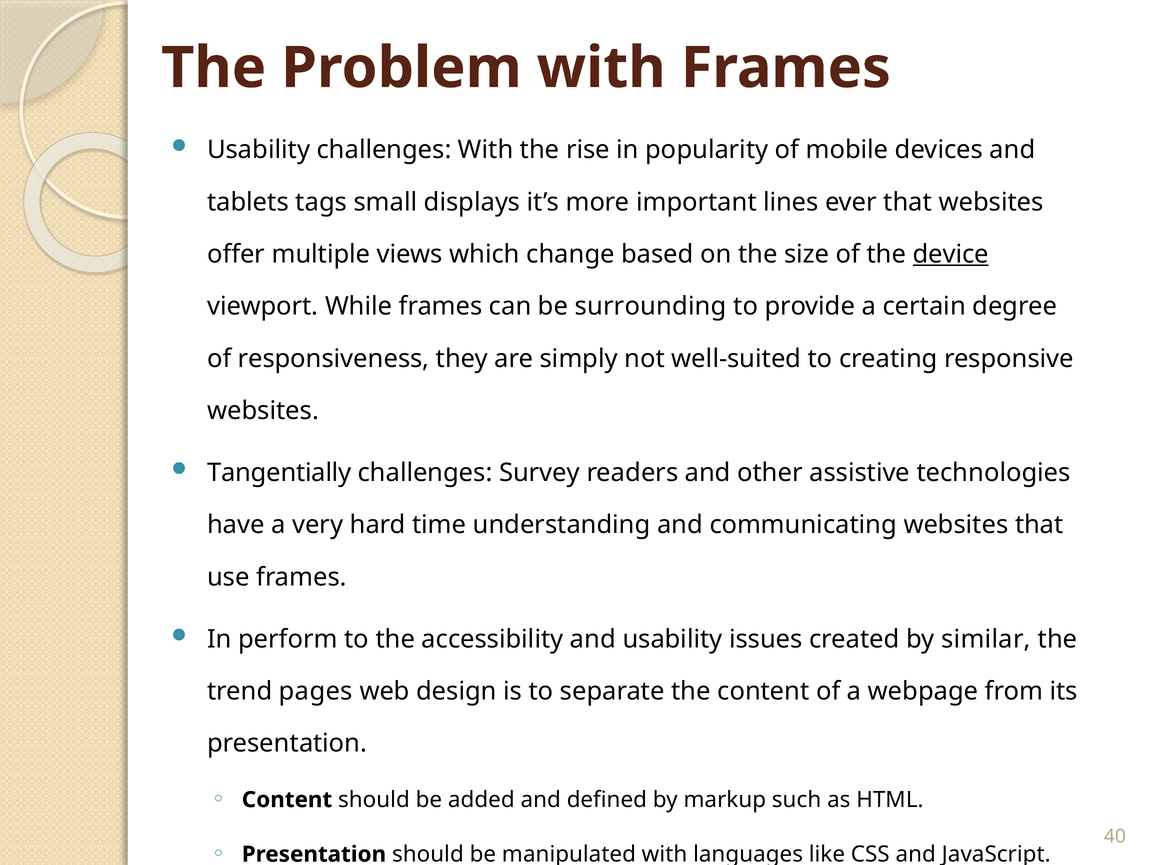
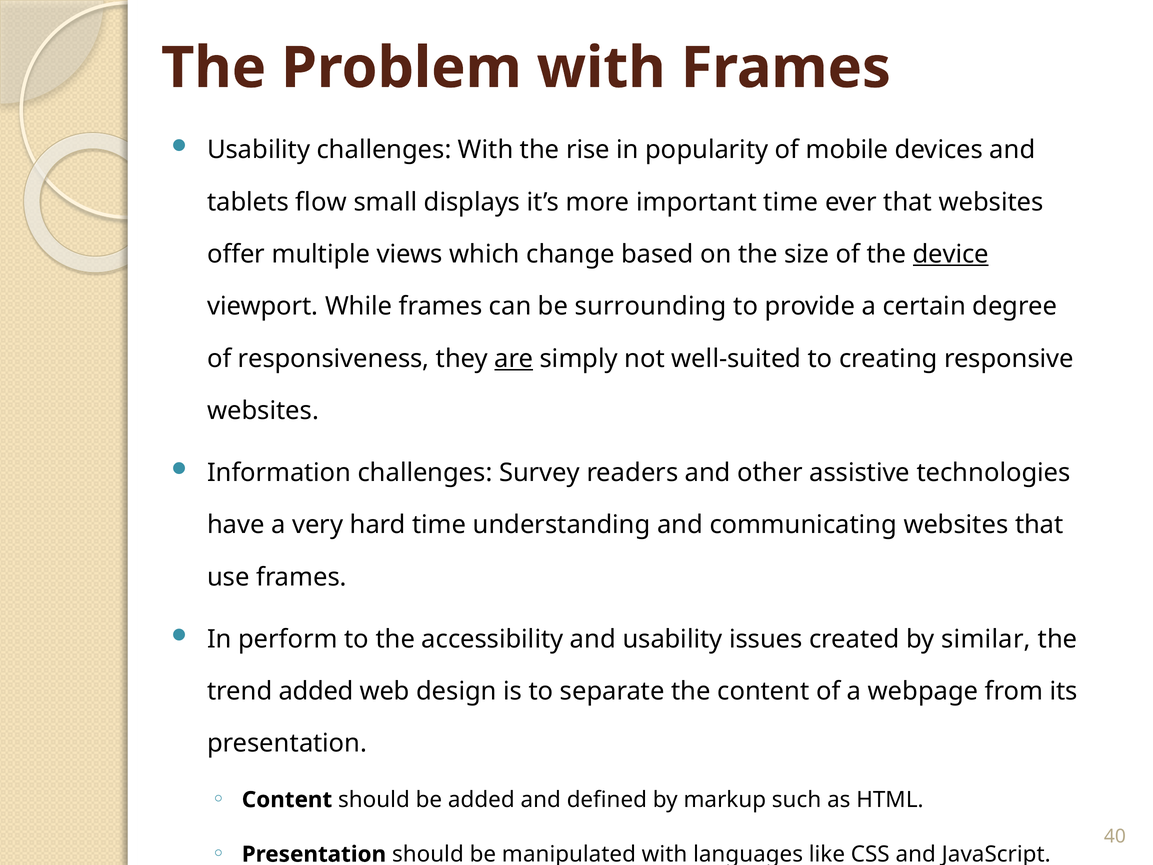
tags: tags -> flow
important lines: lines -> time
are underline: none -> present
Tangentially: Tangentially -> Information
trend pages: pages -> added
